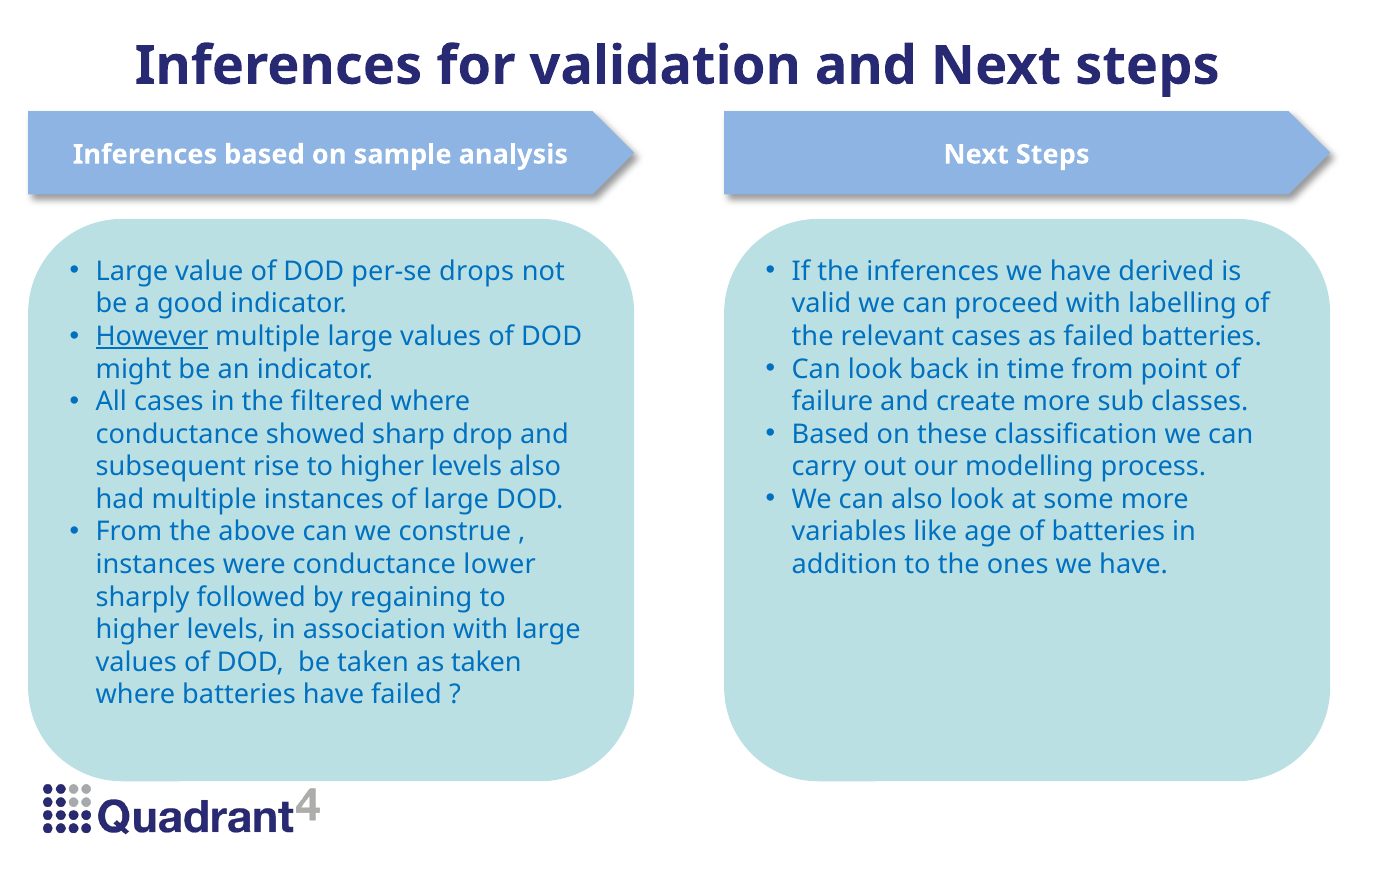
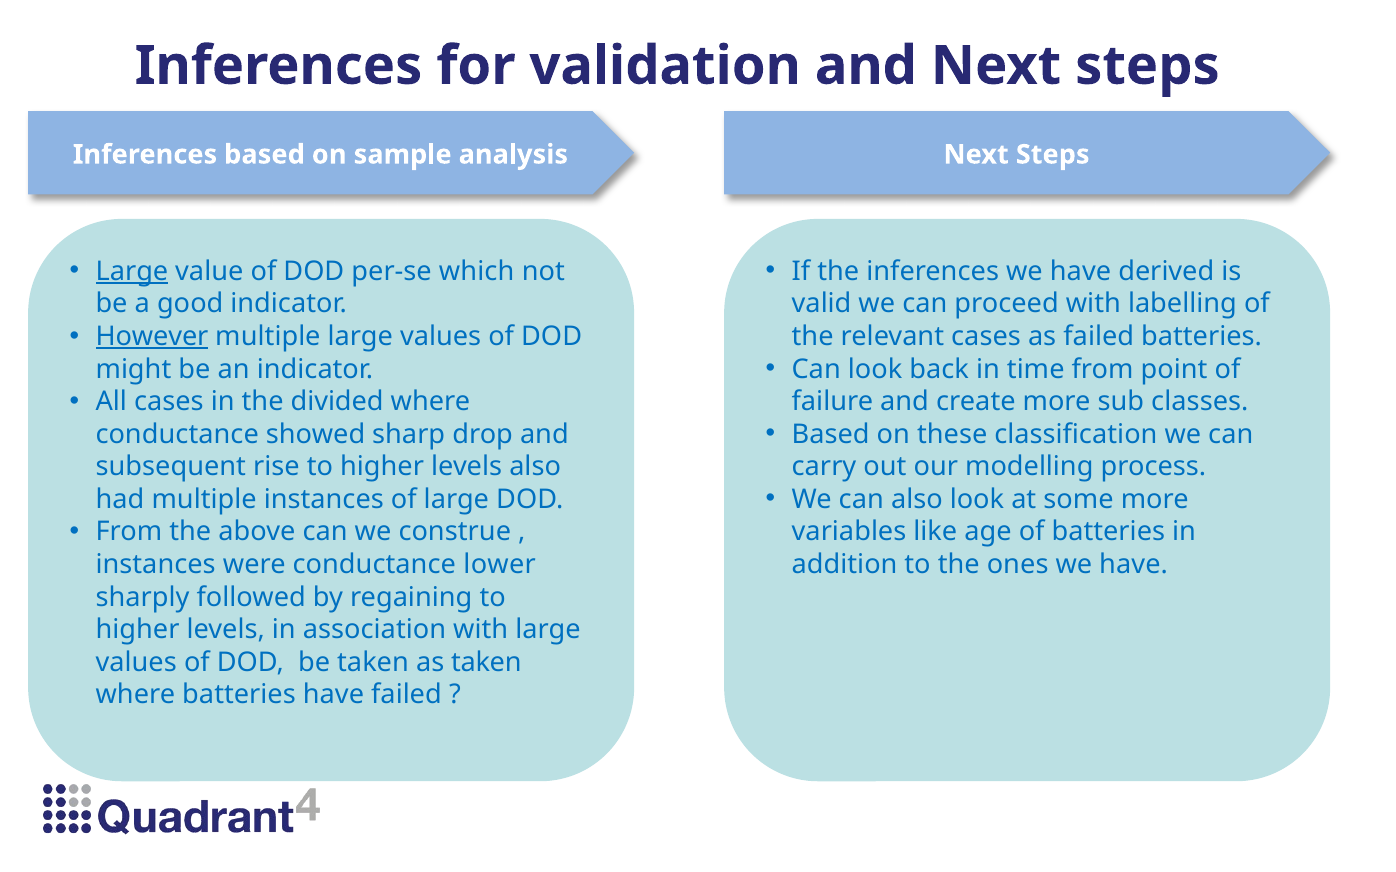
Large at (132, 272) underline: none -> present
drops: drops -> which
filtered: filtered -> divided
